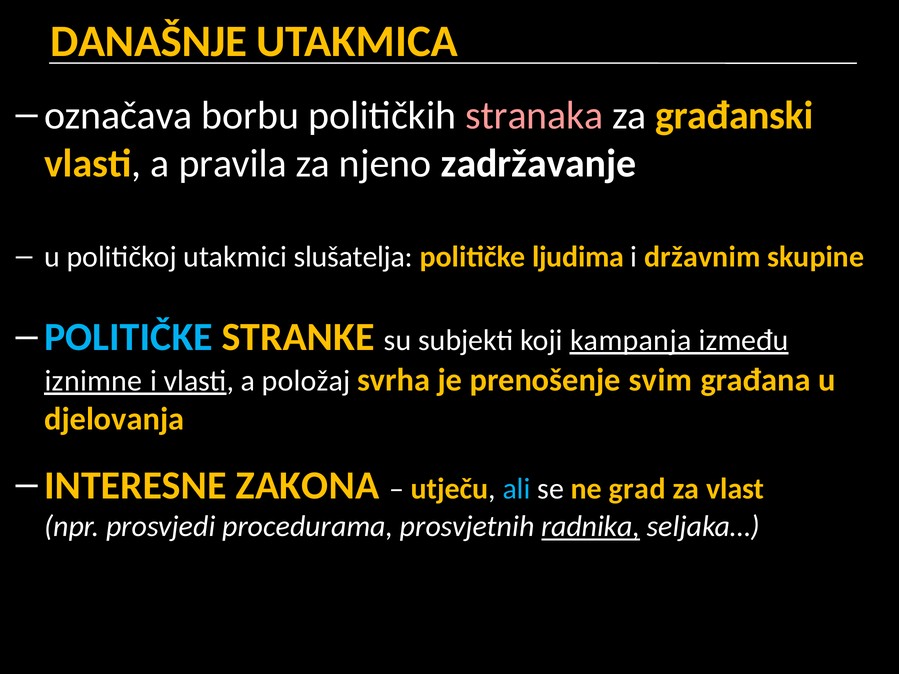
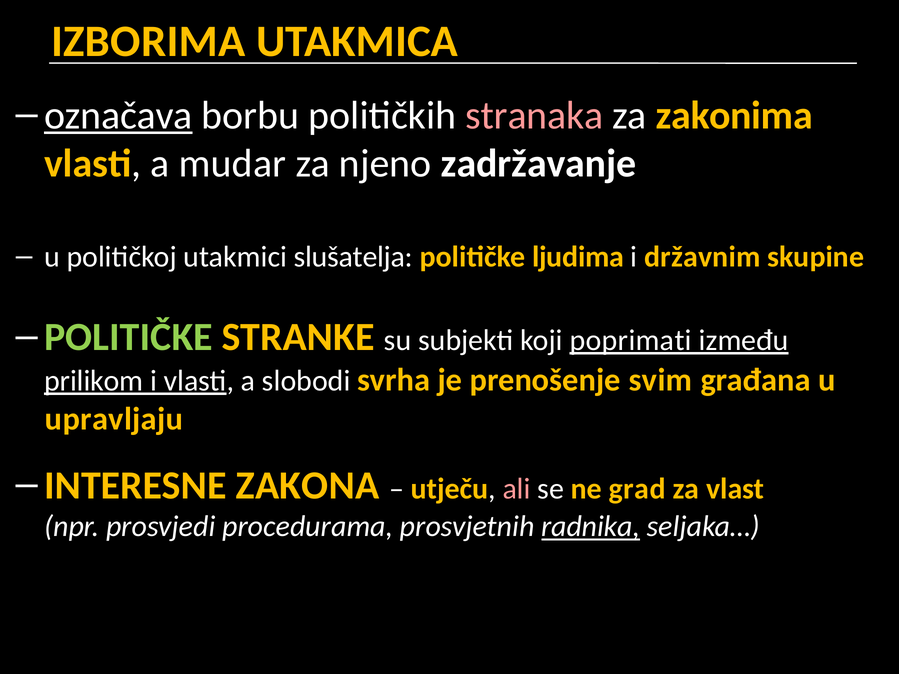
DANAŠNJE: DANAŠNJE -> IZBORIMA
označava underline: none -> present
građanski: građanski -> zakonima
pravila: pravila -> mudar
POLITIČKE at (128, 337) colour: light blue -> light green
kampanja: kampanja -> poprimati
iznimne: iznimne -> prilikom
položaj: položaj -> slobodi
djelovanja: djelovanja -> upravljaju
ali colour: light blue -> pink
